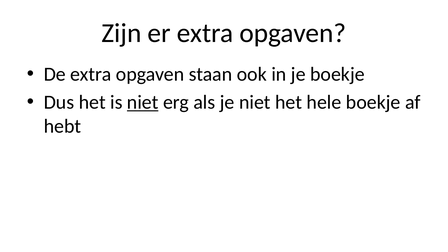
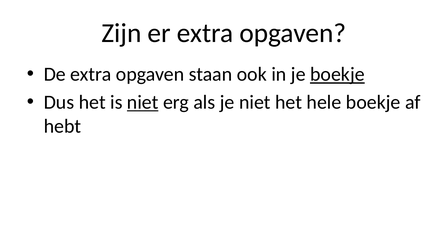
boekje at (337, 74) underline: none -> present
